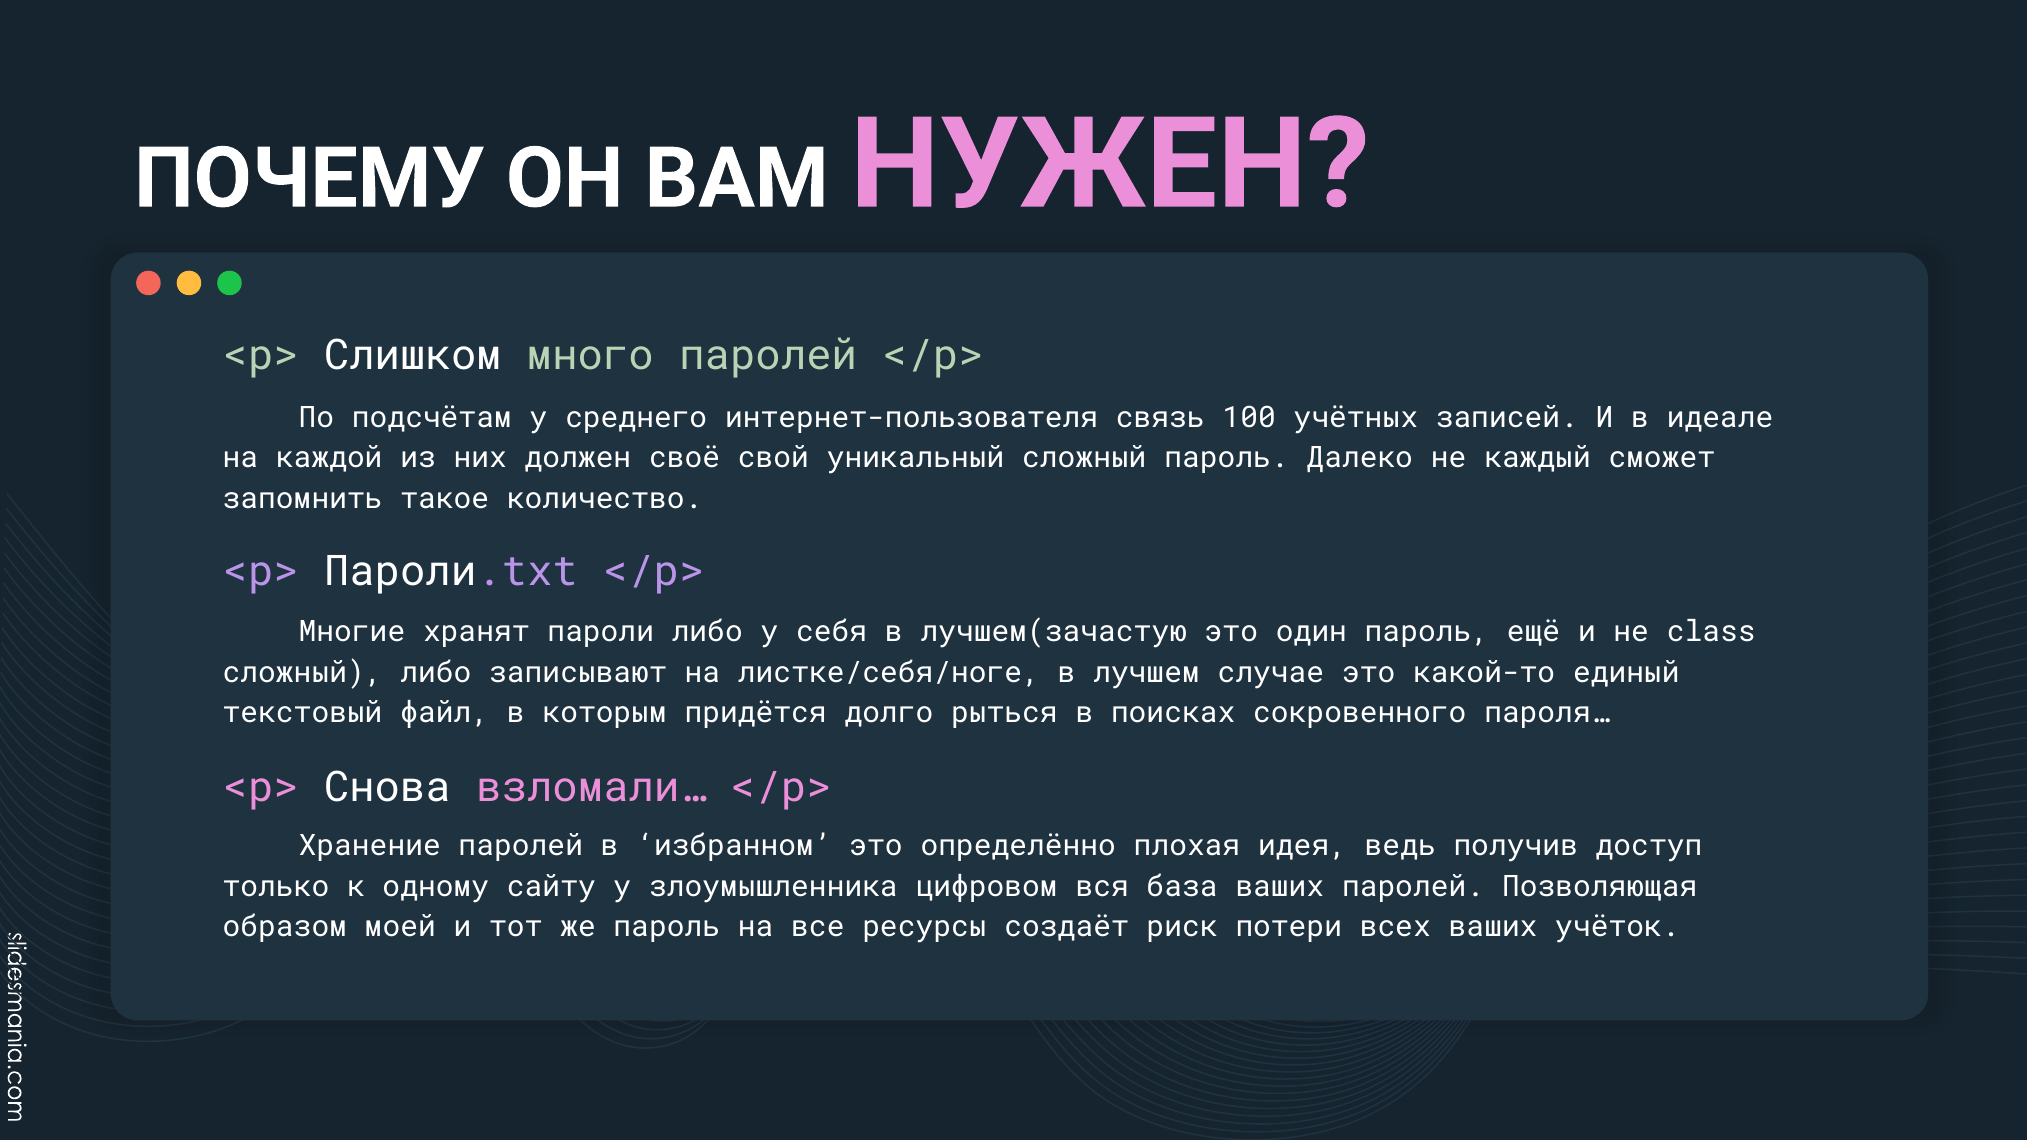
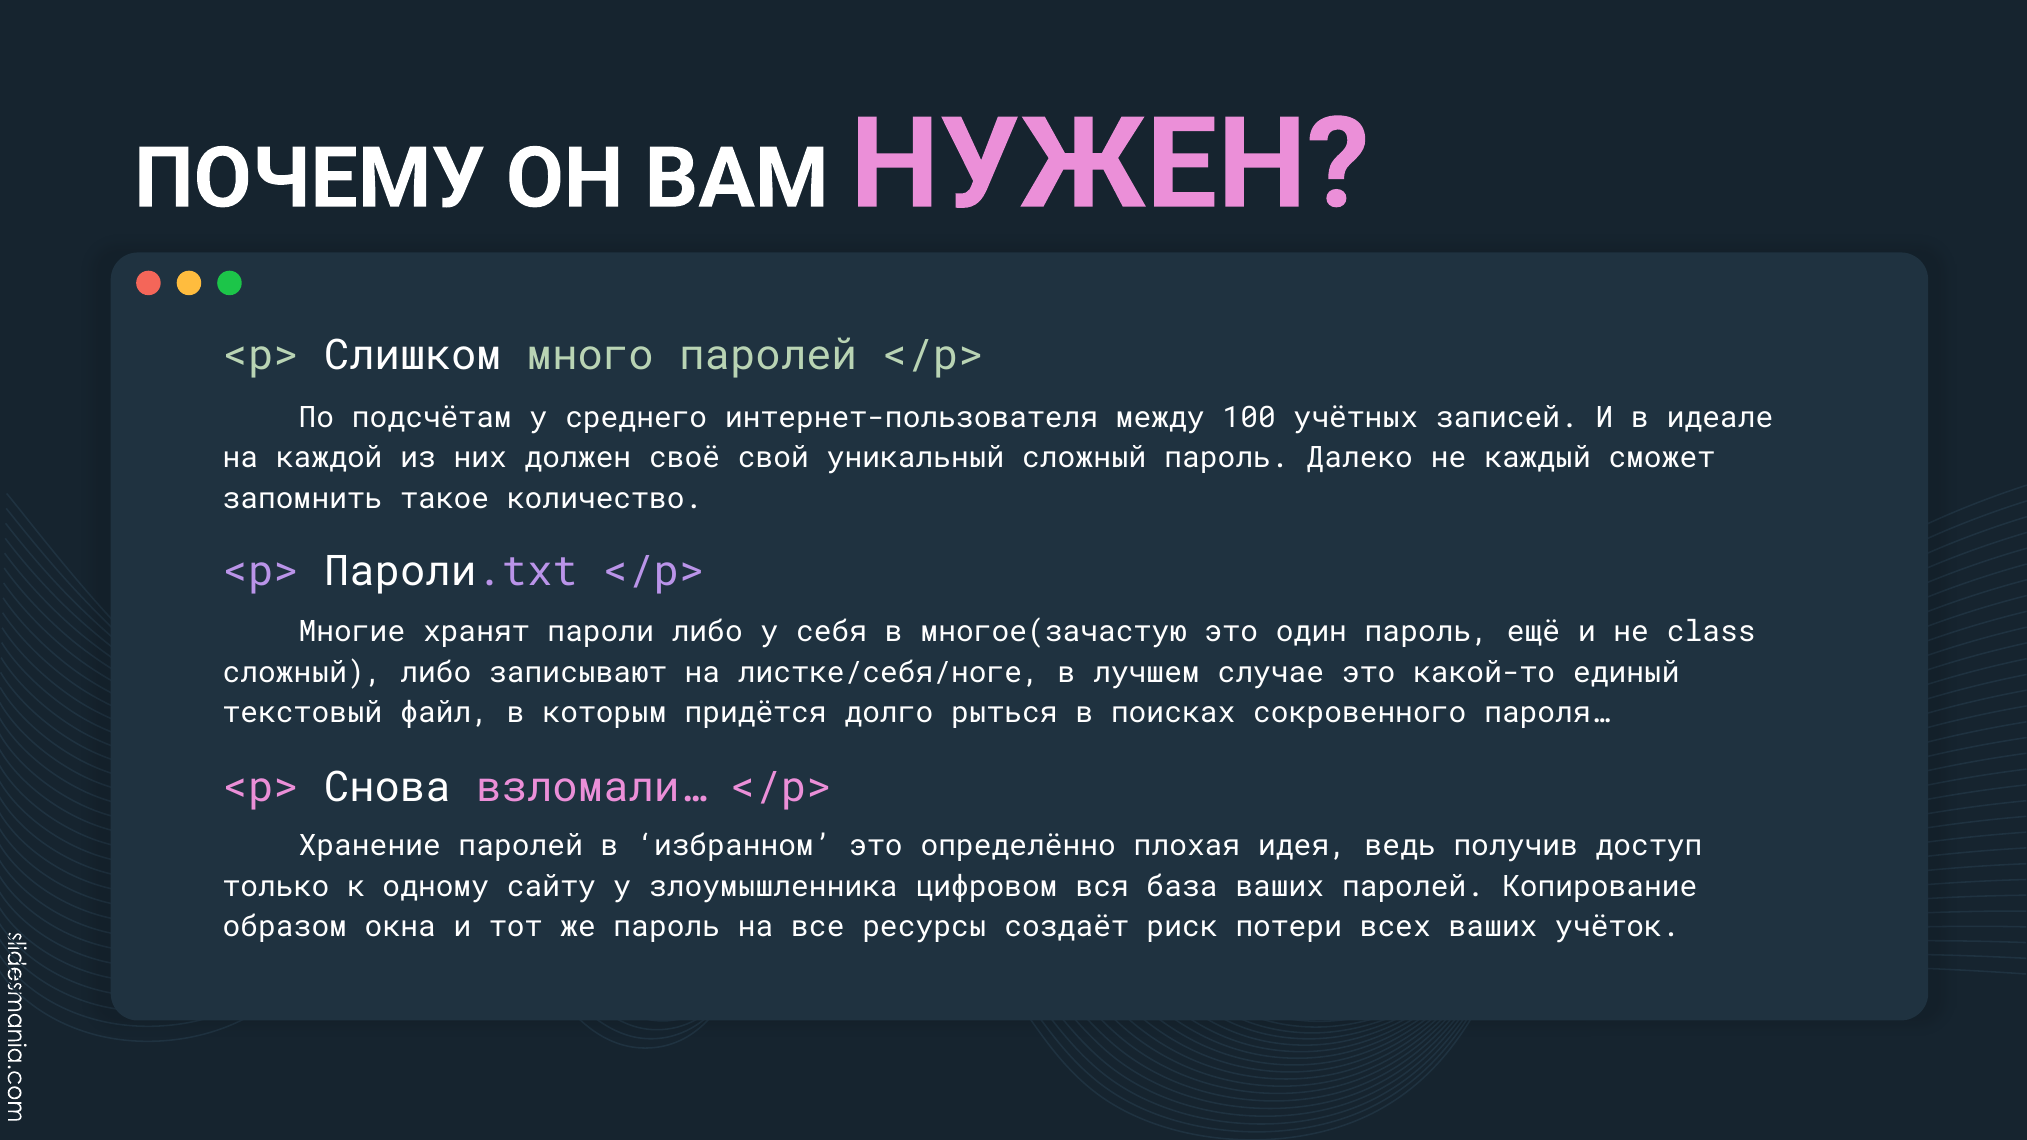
связь: связь -> между
лучшем(зачастую: лучшем(зачастую -> многое(зачастую
Позволяющая: Позволяющая -> Копирование
моей: моей -> окна
